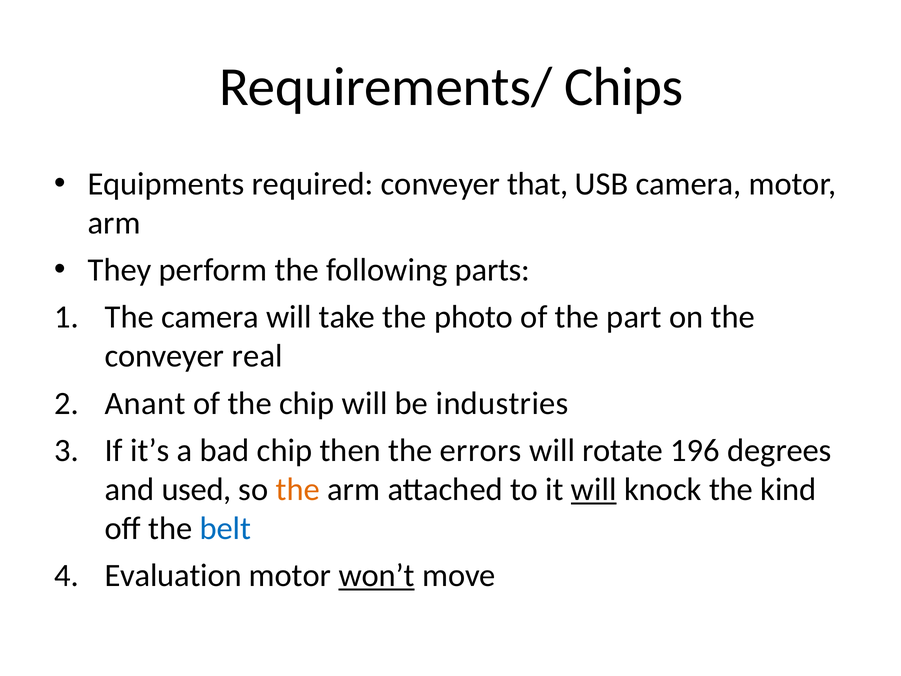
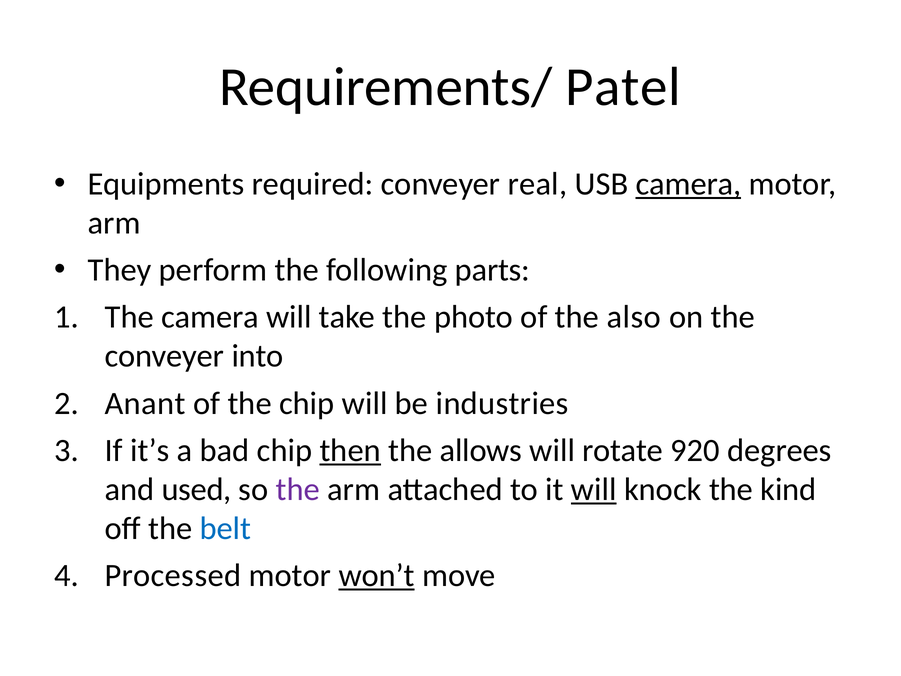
Chips: Chips -> Patel
that: that -> real
camera at (689, 184) underline: none -> present
part: part -> also
real: real -> into
then underline: none -> present
errors: errors -> allows
196: 196 -> 920
the at (298, 489) colour: orange -> purple
Evaluation: Evaluation -> Processed
